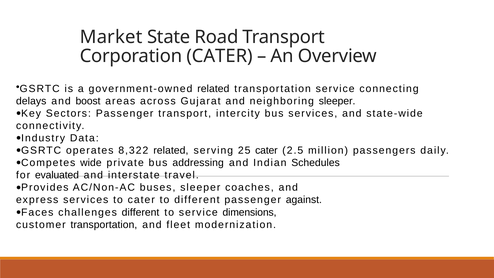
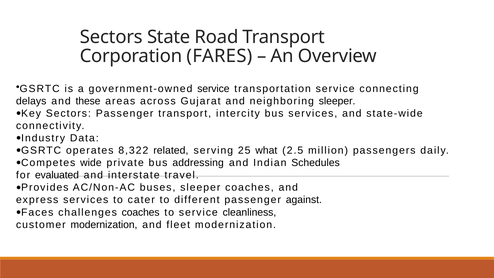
Market at (111, 37): Market -> Sectors
Corporation CATER: CATER -> FARES
government-owned related: related -> service
boost: boost -> these
25 cater: cater -> what
challenges different: different -> coaches
dimensions: dimensions -> cleanliness
customer transportation: transportation -> modernization
